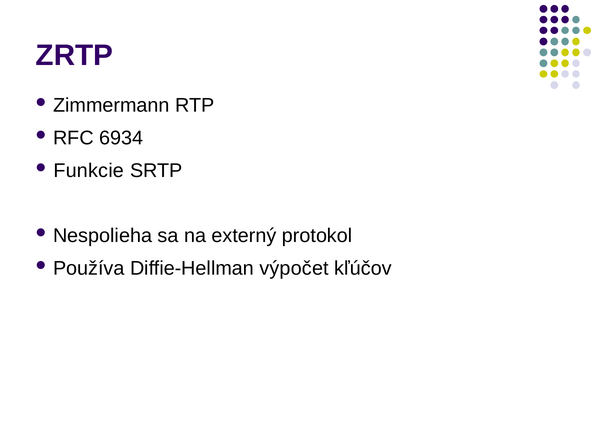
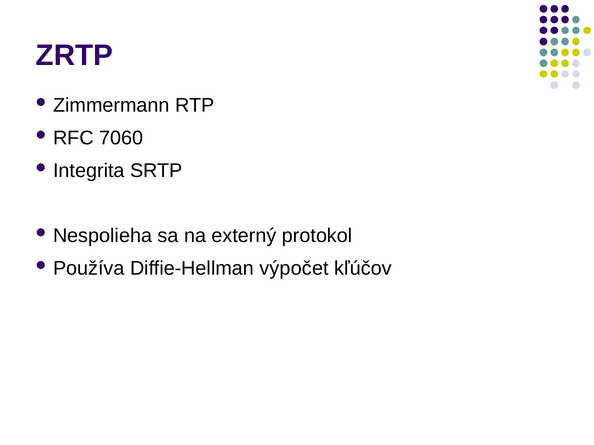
6934: 6934 -> 7060
Funkcie: Funkcie -> Integrita
